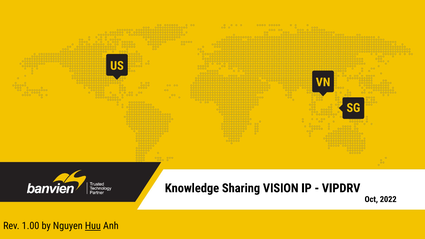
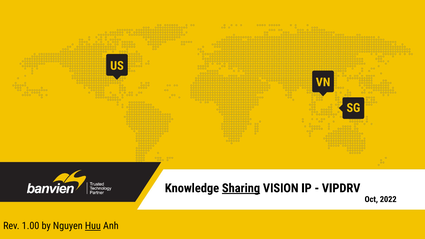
Sharing underline: none -> present
